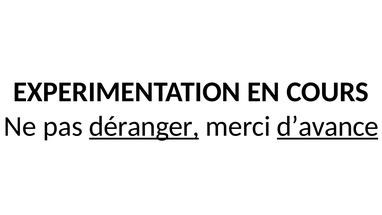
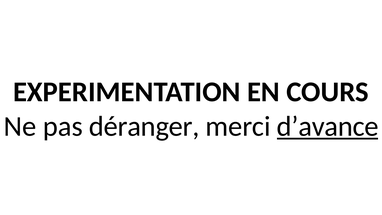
déranger underline: present -> none
